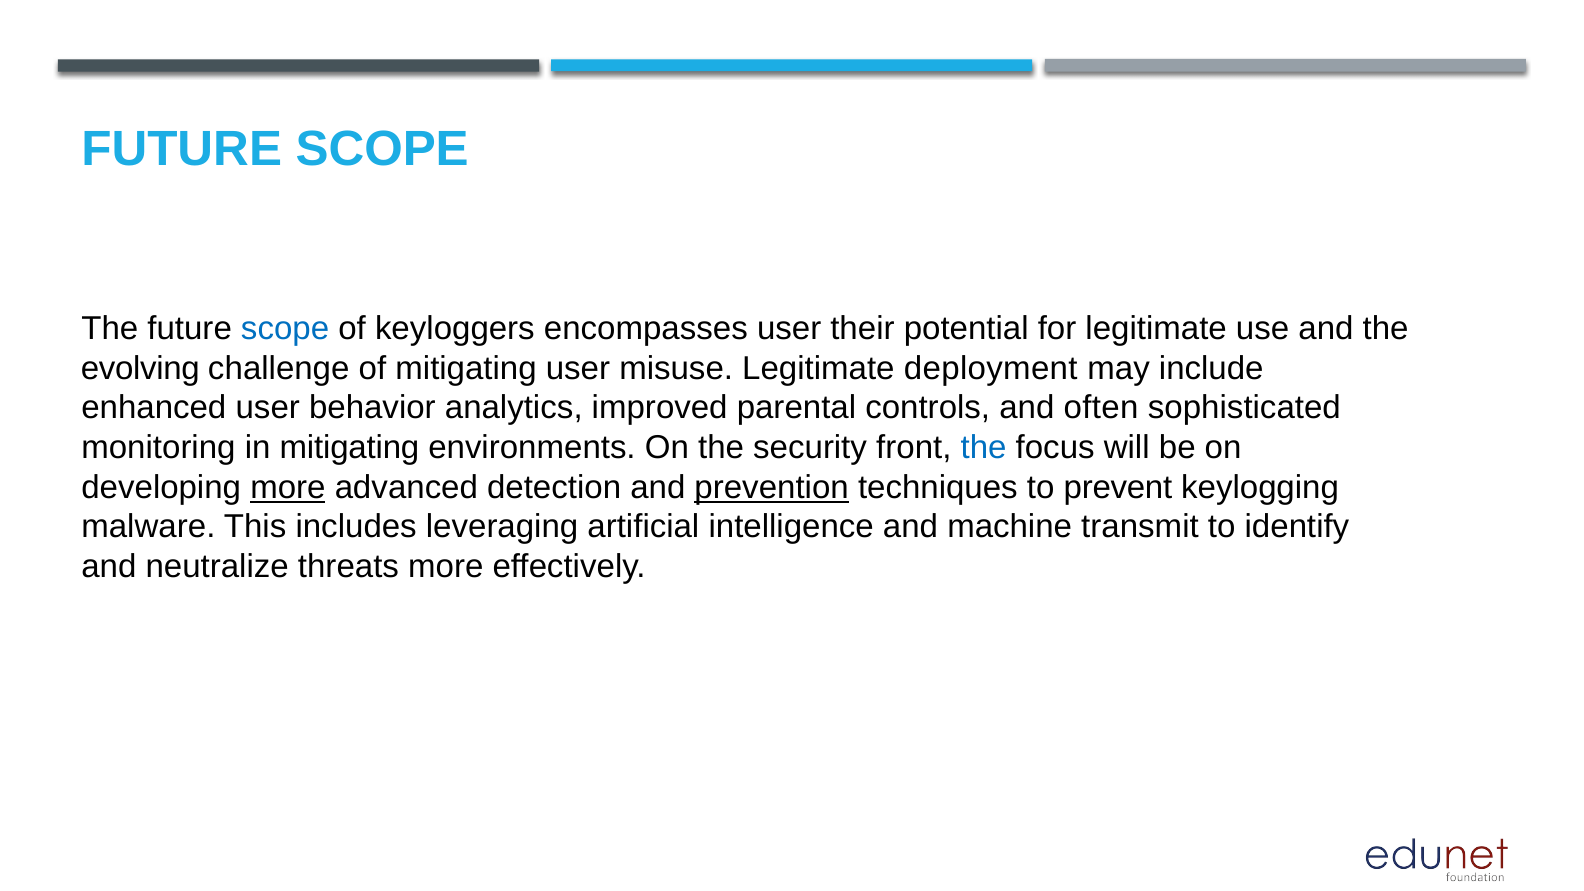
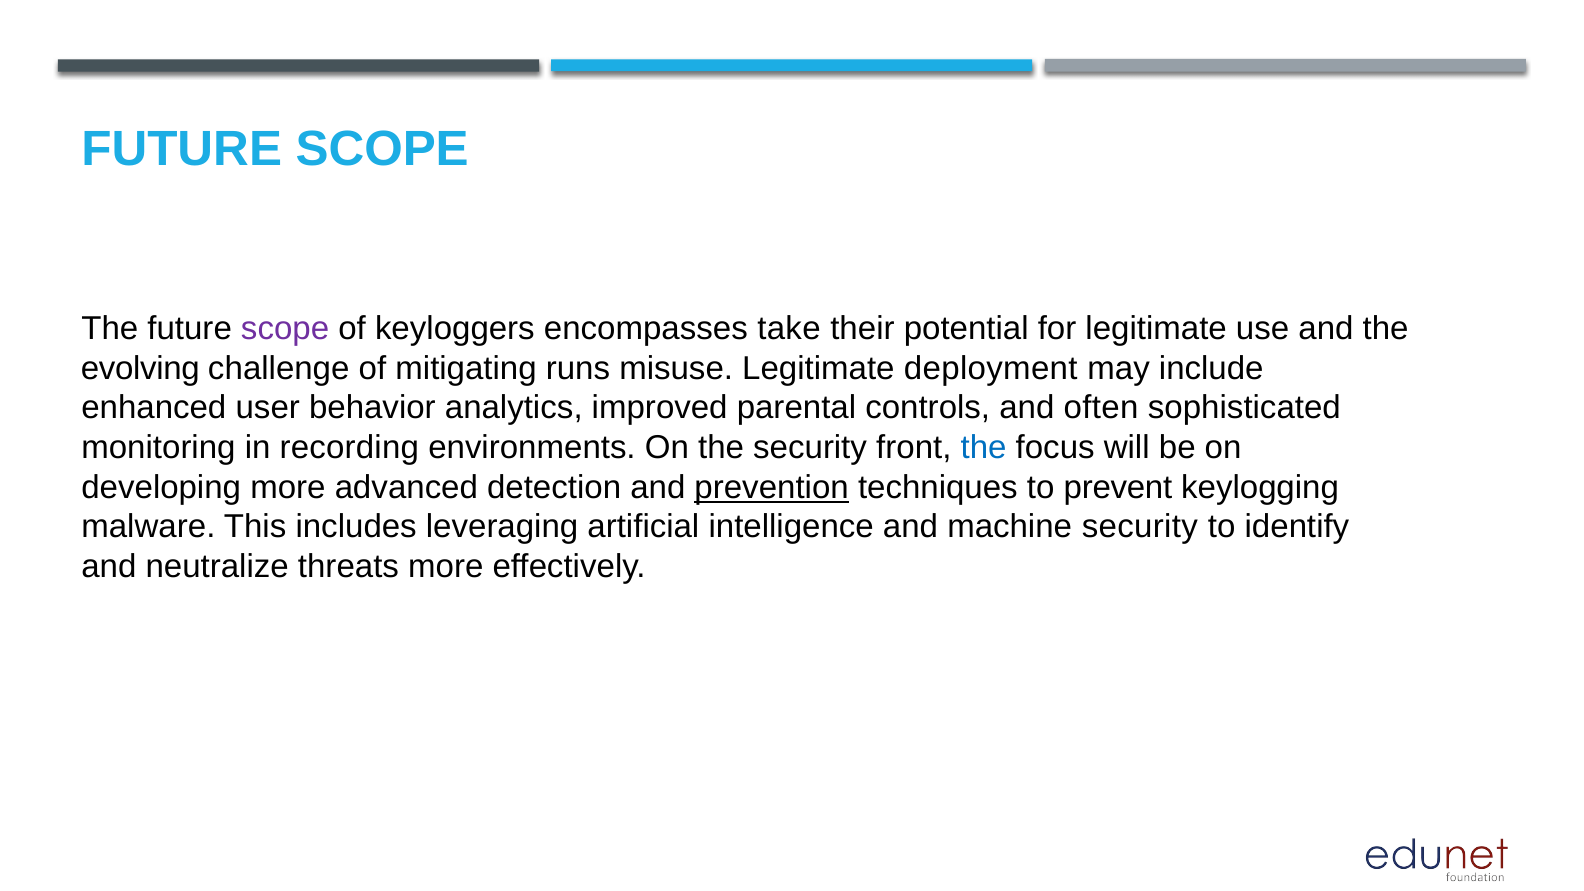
scope at (285, 329) colour: blue -> purple
encompasses user: user -> take
mitigating user: user -> runs
in mitigating: mitigating -> recording
more at (288, 487) underline: present -> none
machine transmit: transmit -> security
